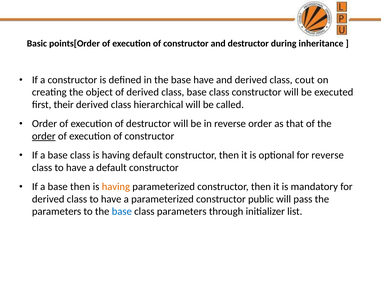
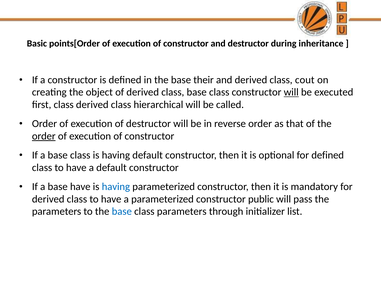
base have: have -> their
will at (291, 92) underline: none -> present
first their: their -> class
for reverse: reverse -> defined
base then: then -> have
having at (116, 187) colour: orange -> blue
